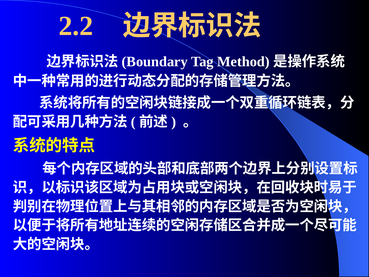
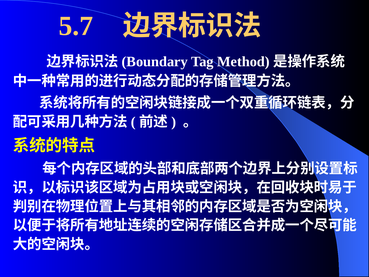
2.2: 2.2 -> 5.7
